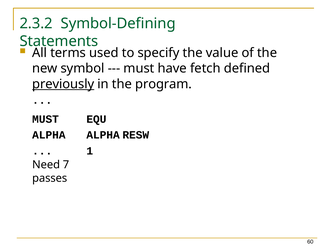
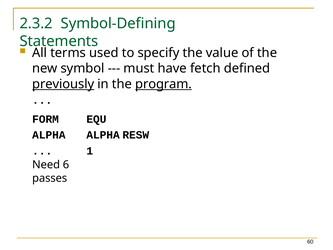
program underline: none -> present
MUST at (46, 119): MUST -> FORM
7: 7 -> 6
